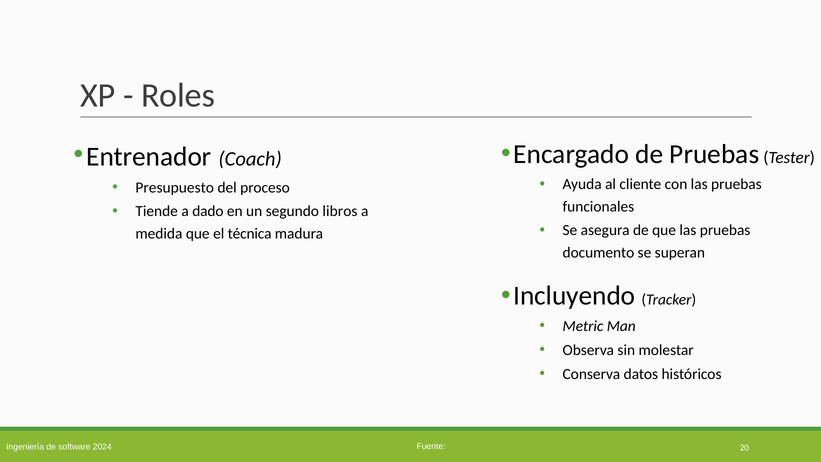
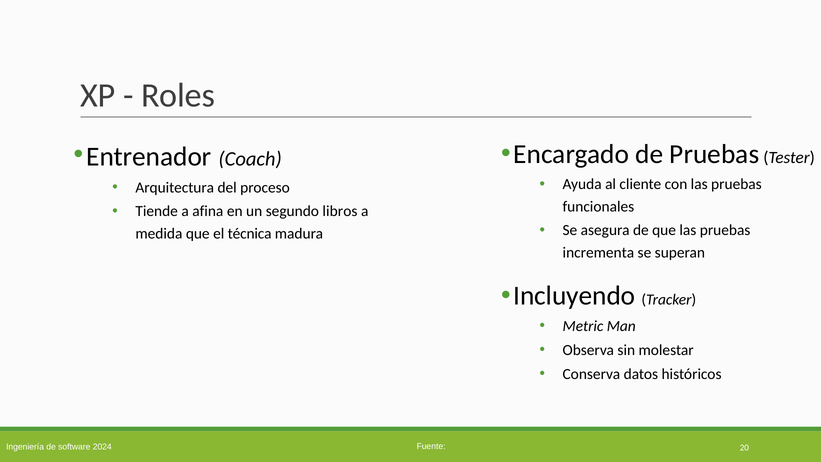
Presupuesto: Presupuesto -> Arquitectura
dado: dado -> afina
documento: documento -> incrementa
